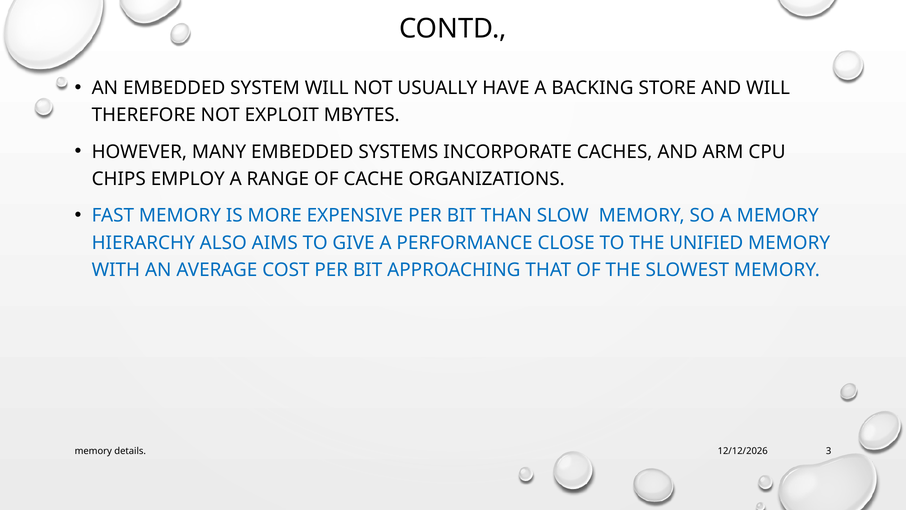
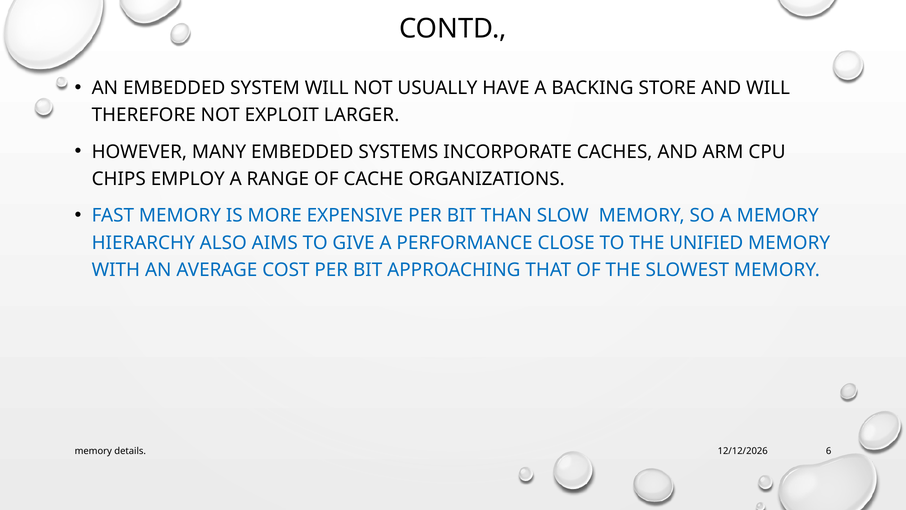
MBYTES: MBYTES -> LARGER
3: 3 -> 6
